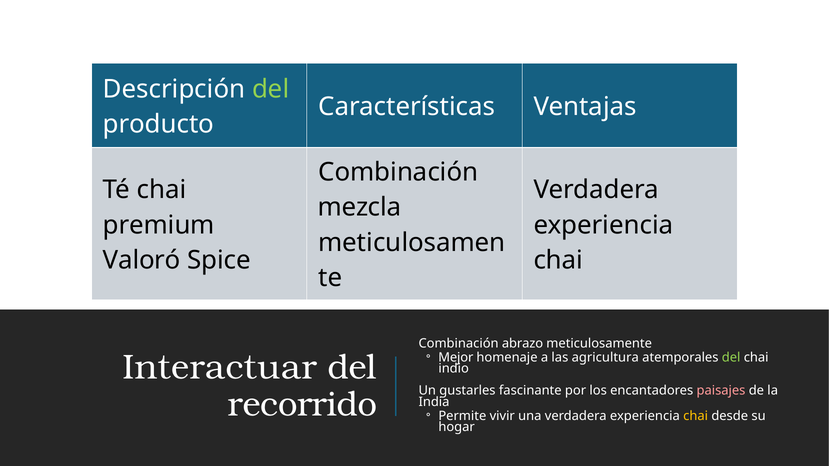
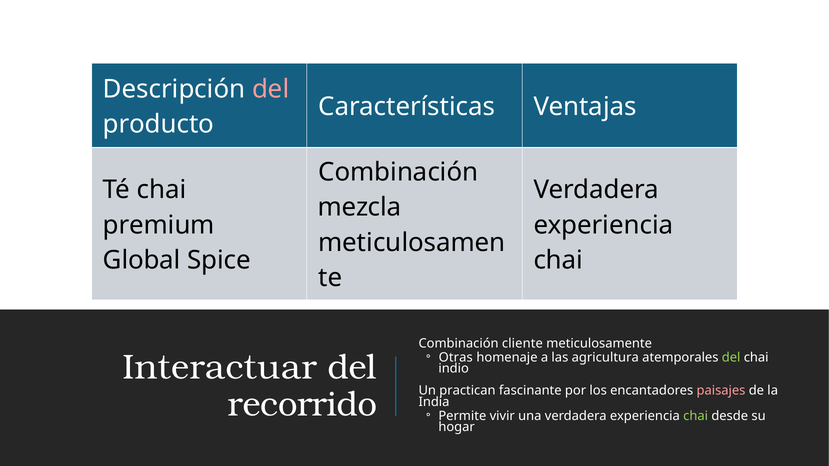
del at (271, 89) colour: light green -> pink
Valoró: Valoró -> Global
abrazo: abrazo -> cliente
Mejor: Mejor -> Otras
gustarles: gustarles -> practican
chai at (696, 416) colour: yellow -> light green
